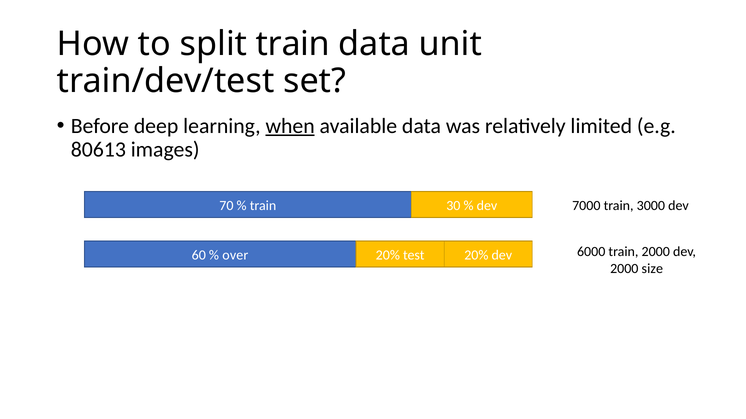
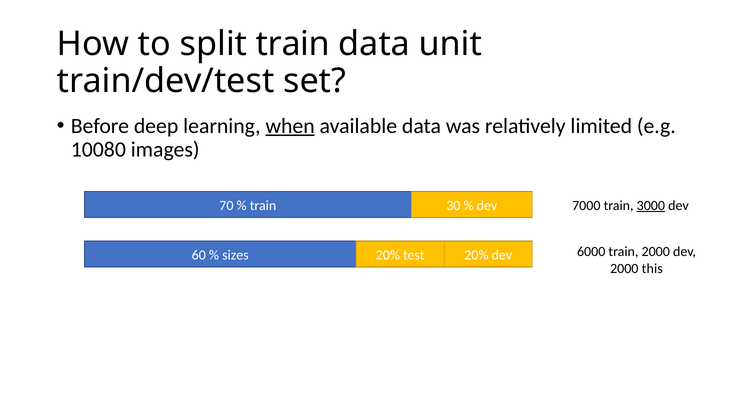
80613: 80613 -> 10080
3000 underline: none -> present
over: over -> sizes
size: size -> this
